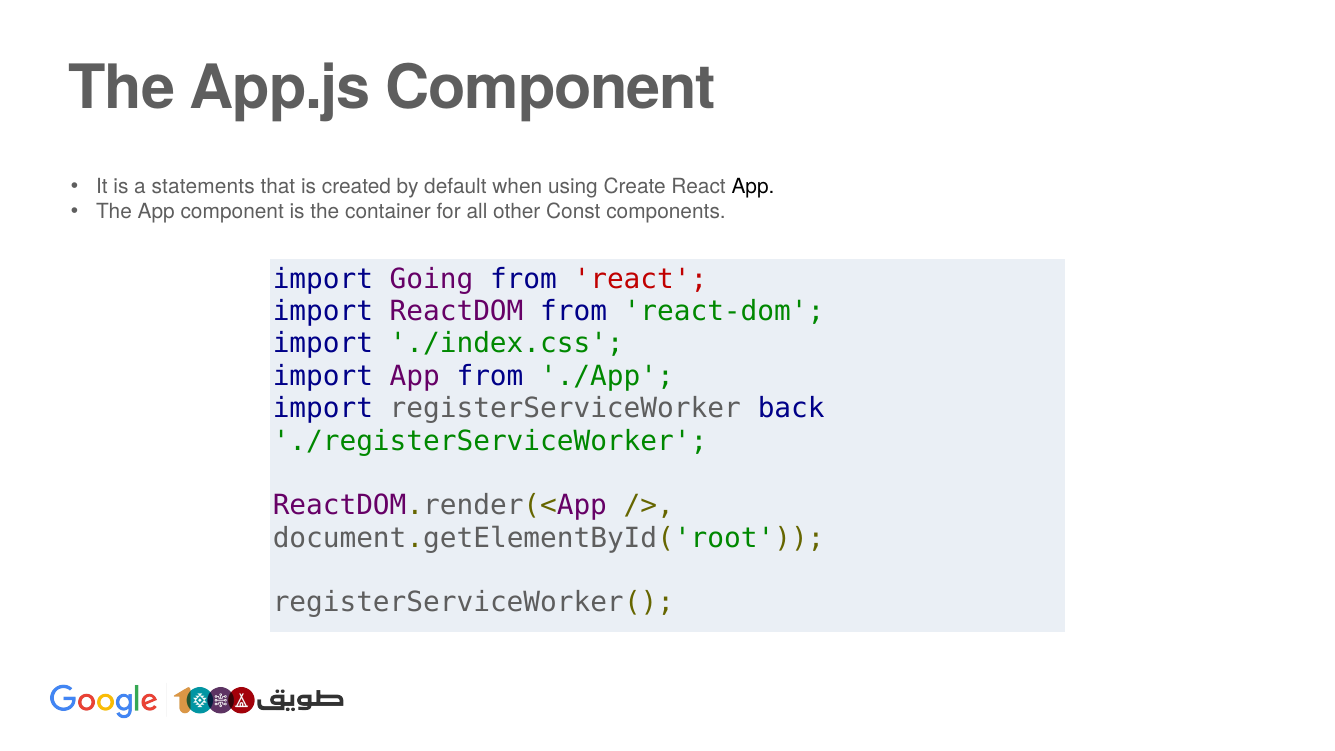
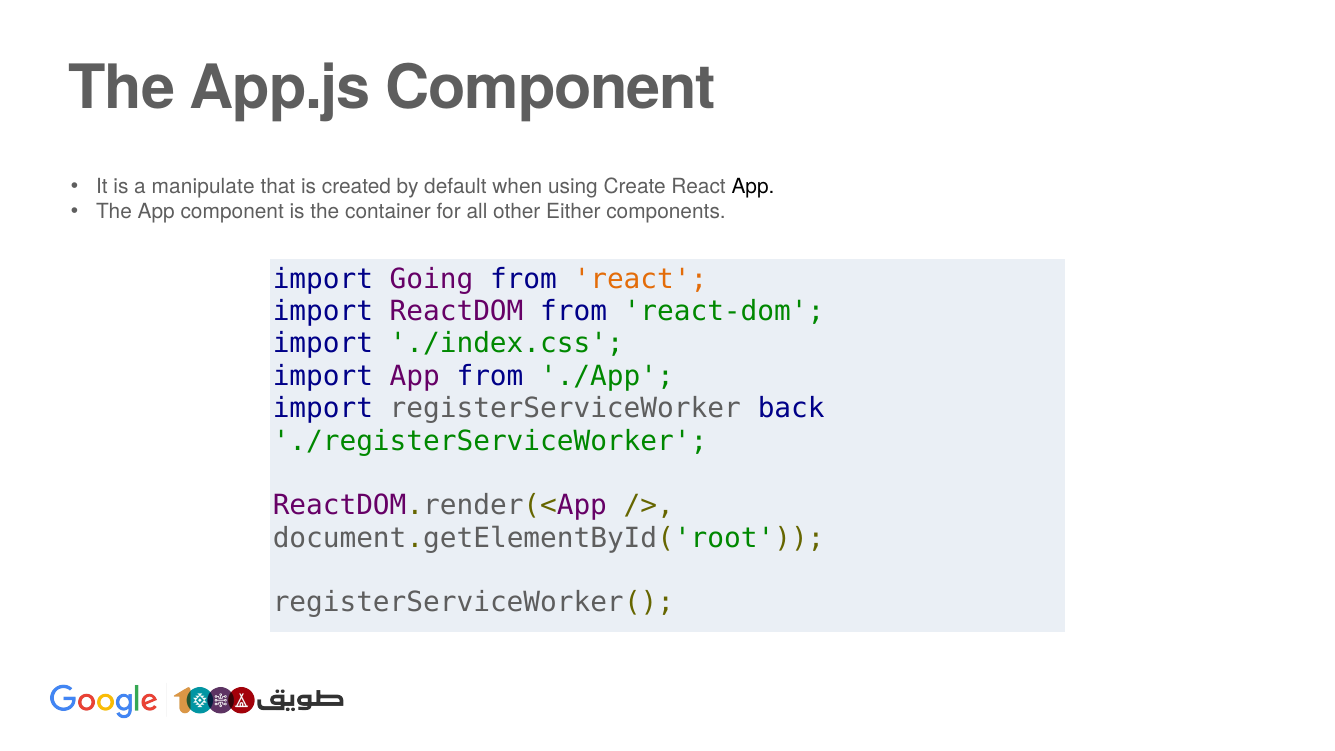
statements: statements -> manipulate
Const: Const -> Either
react at (640, 279) colour: red -> orange
